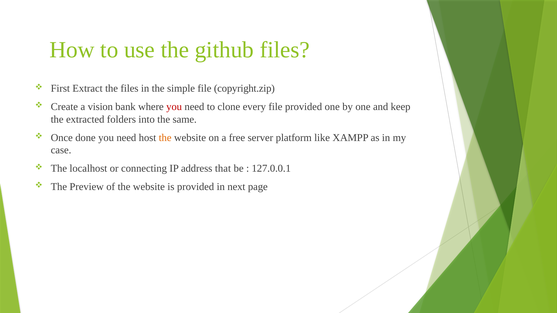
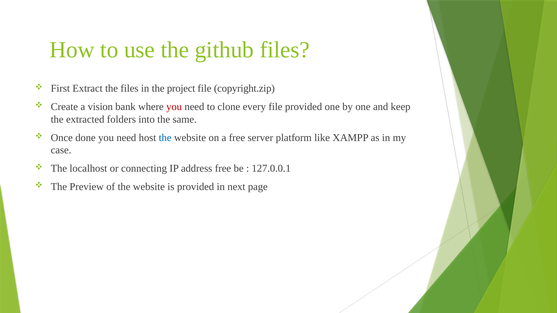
simple: simple -> project
the at (165, 138) colour: orange -> blue
address that: that -> free
